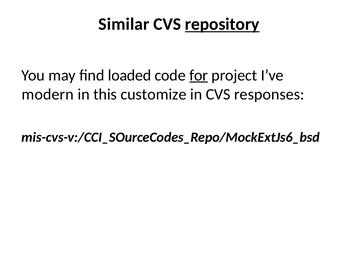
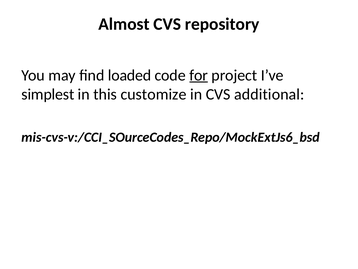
Similar: Similar -> Almost
repository underline: present -> none
modern: modern -> simplest
responses: responses -> additional
